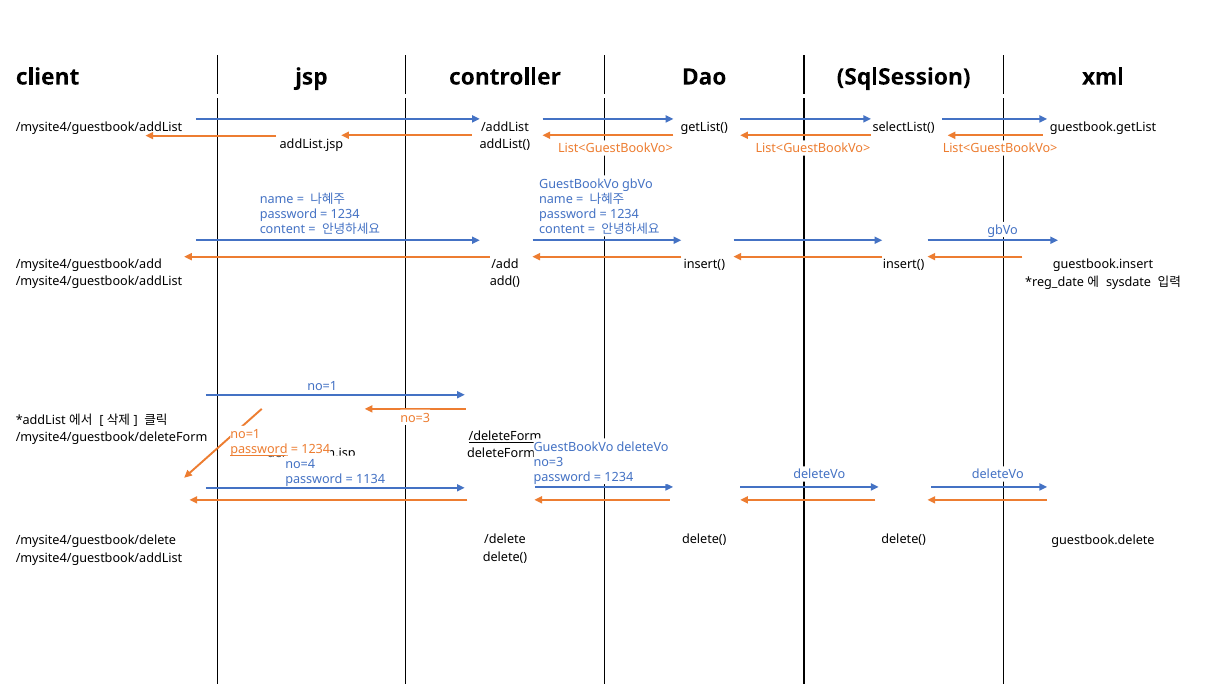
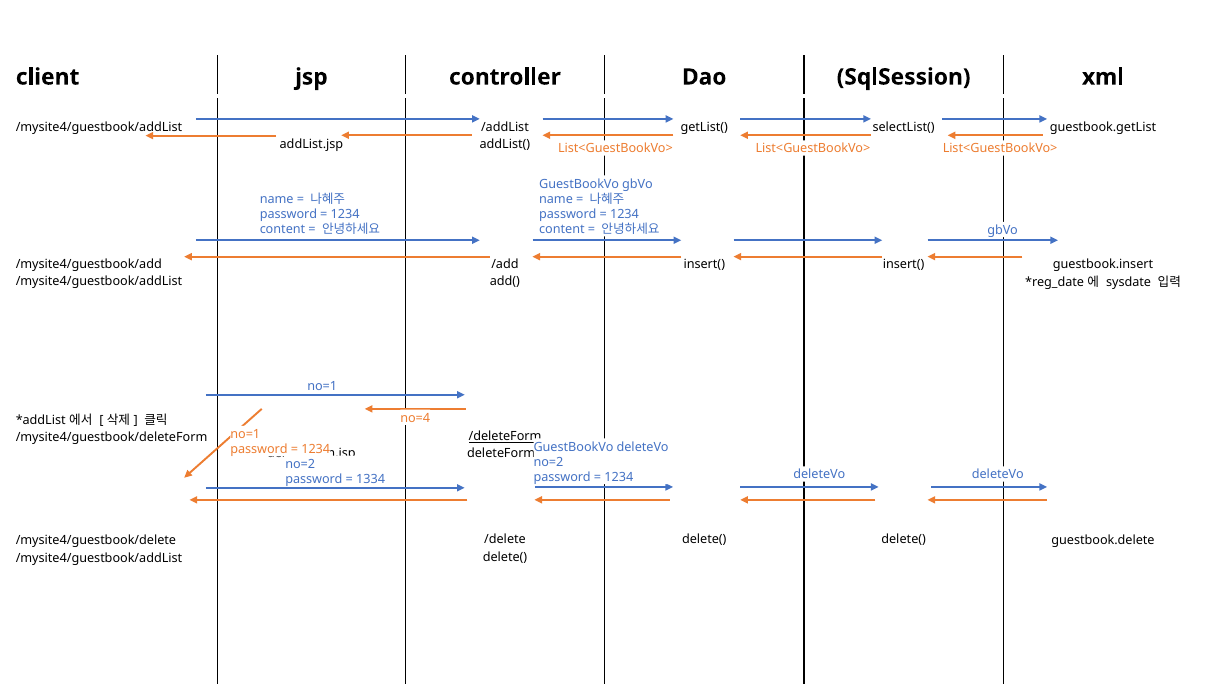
no=3 at (415, 418): no=3 -> no=4
password at (259, 450) underline: present -> none
no=3 at (548, 462): no=3 -> no=2
no=4 at (300, 464): no=4 -> no=2
1134: 1134 -> 1334
